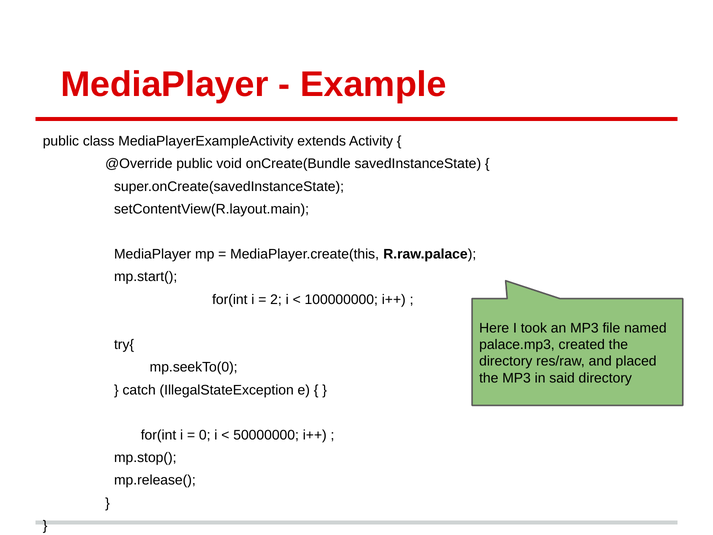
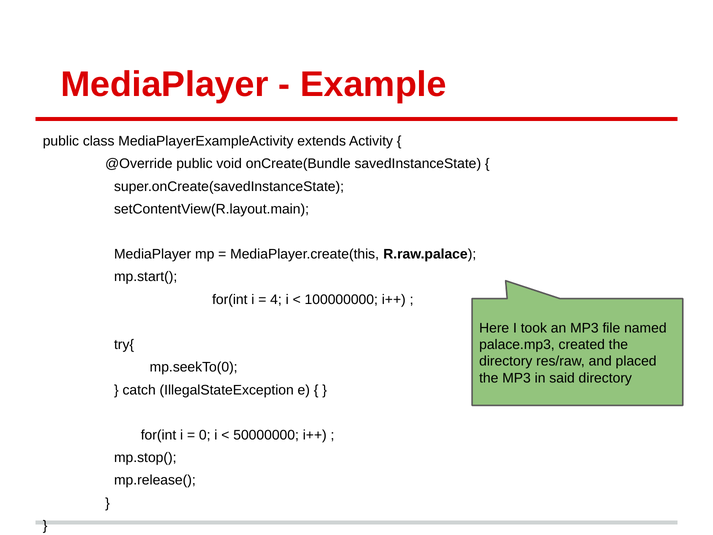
2: 2 -> 4
